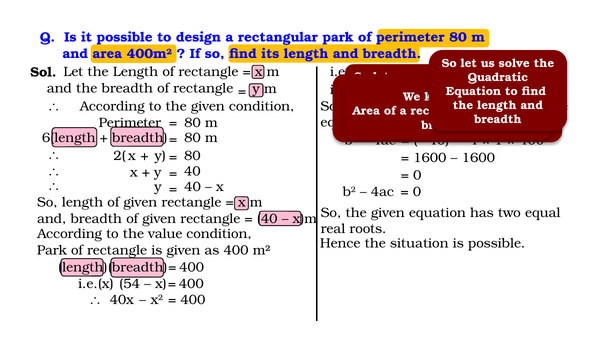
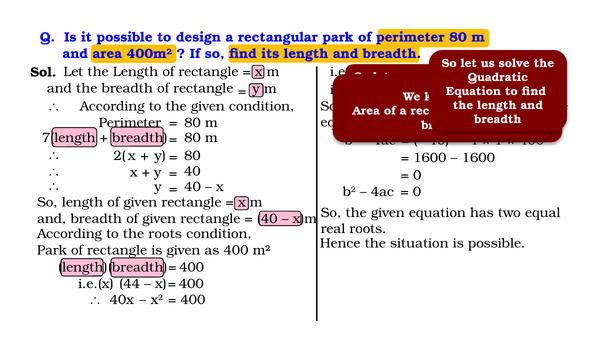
6(length: 6(length -> 7(length
to the value: value -> roots
54: 54 -> 44
